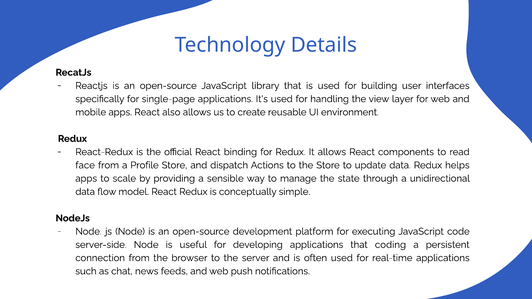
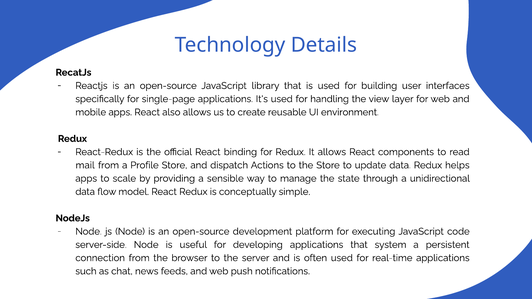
face: face -> mail
coding: coding -> system
